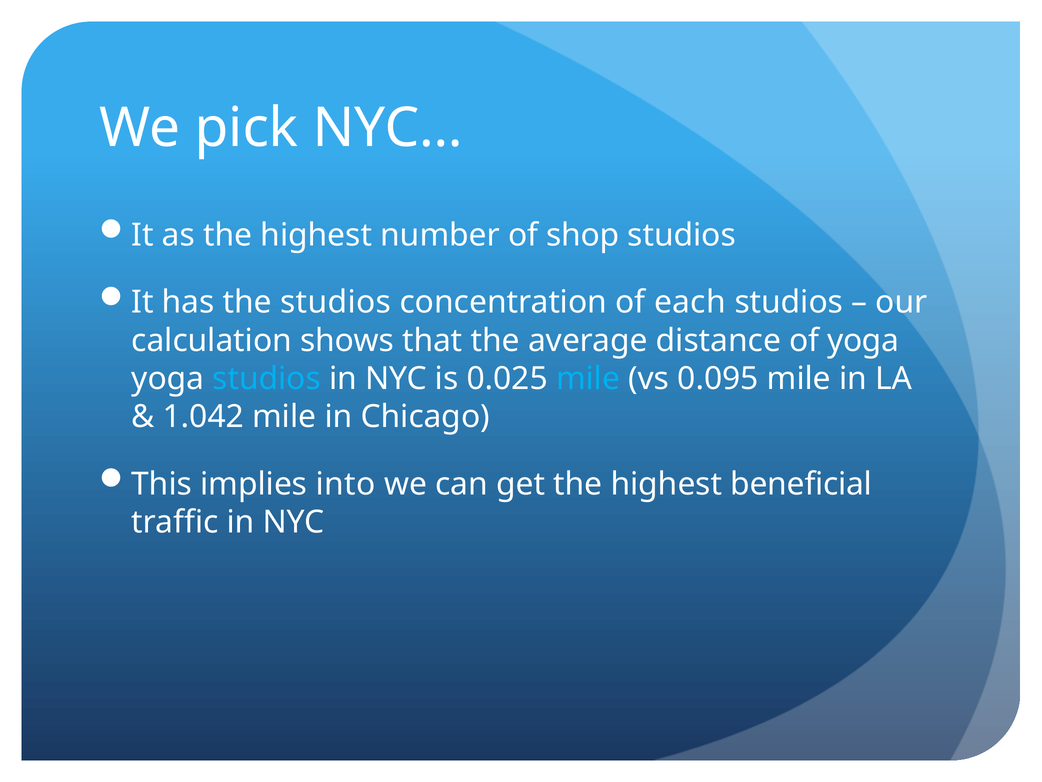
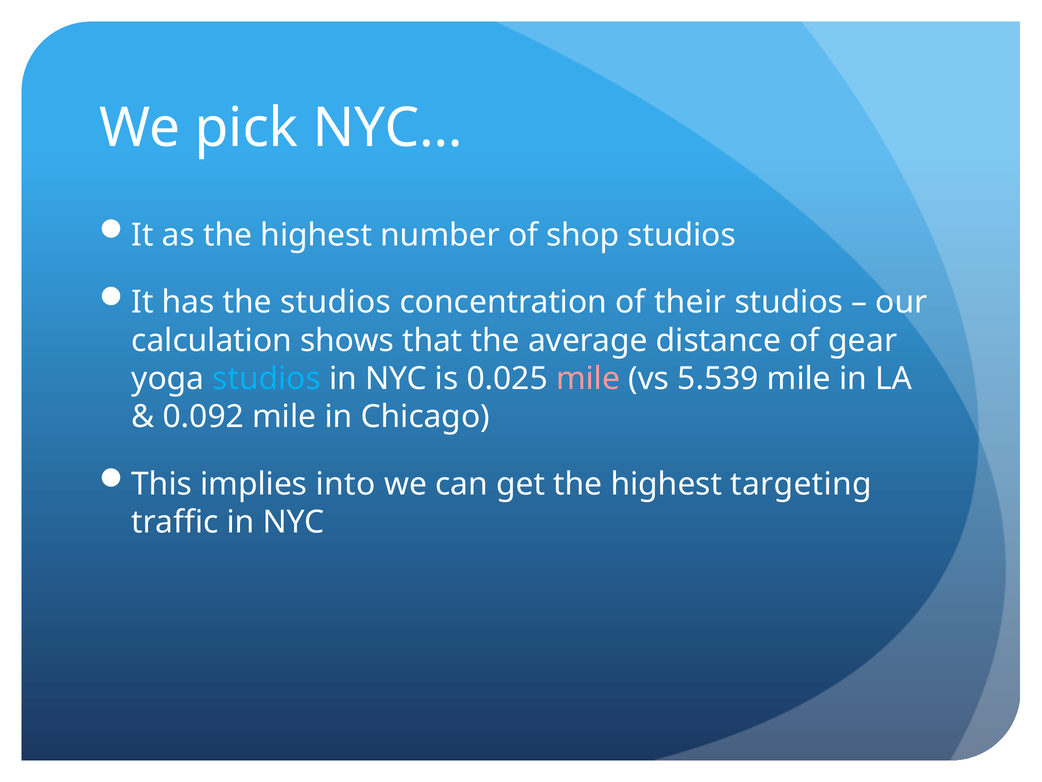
each: each -> their
of yoga: yoga -> gear
mile at (588, 378) colour: light blue -> pink
0.095: 0.095 -> 5.539
1.042: 1.042 -> 0.092
beneficial: beneficial -> targeting
